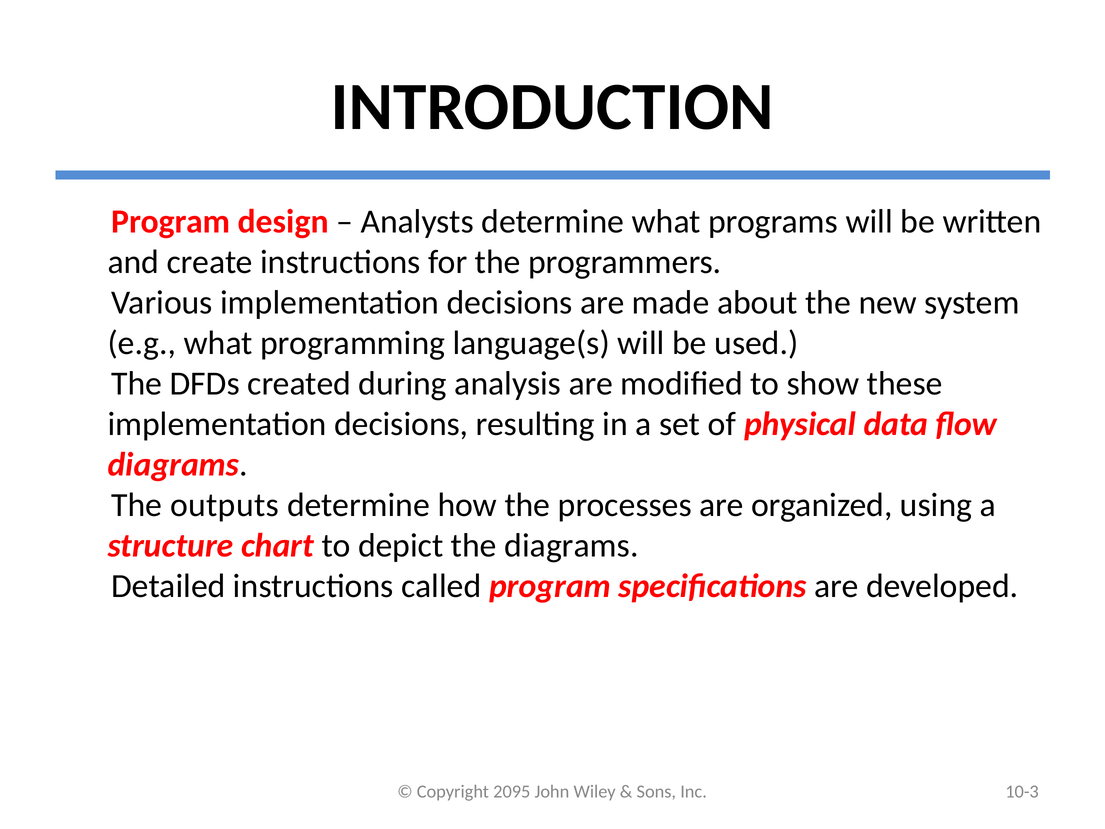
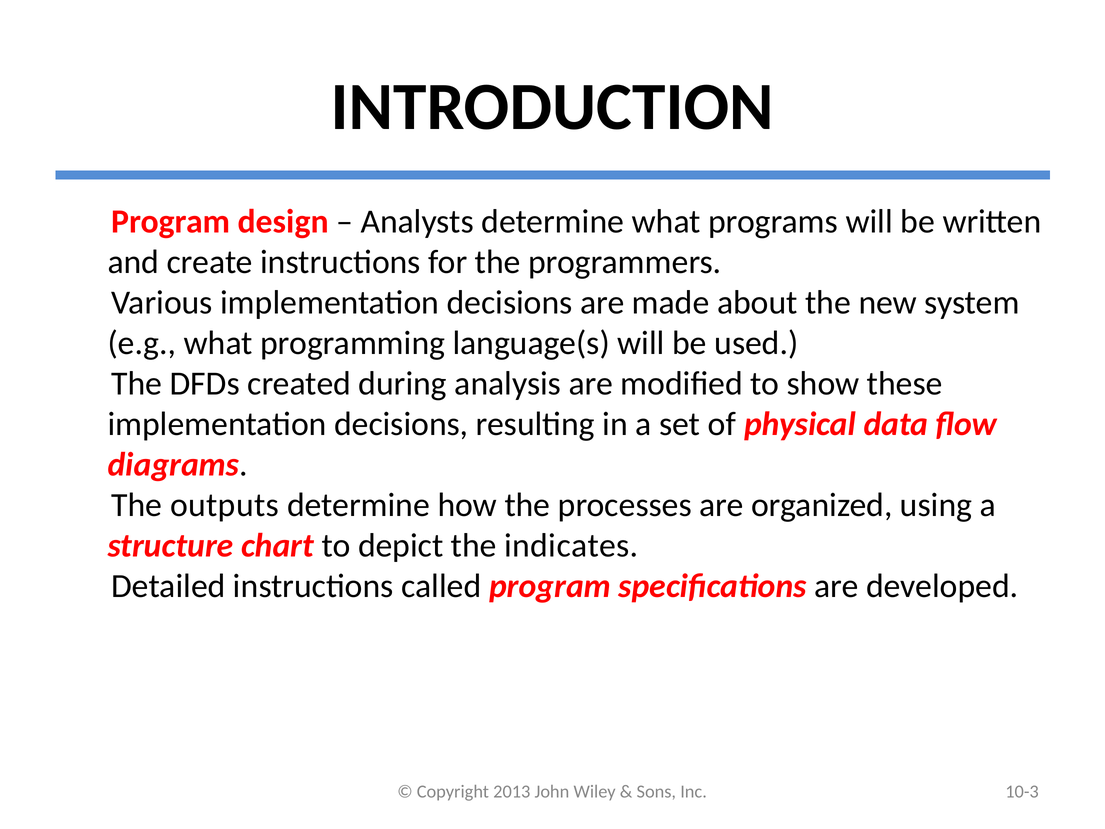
the diagrams: diagrams -> indicates
2095: 2095 -> 2013
